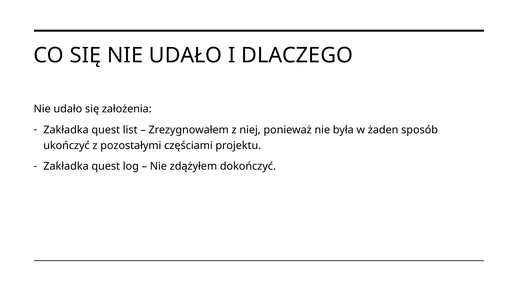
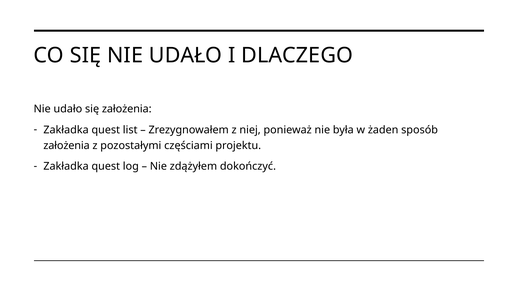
ukończyć at (67, 146): ukończyć -> założenia
